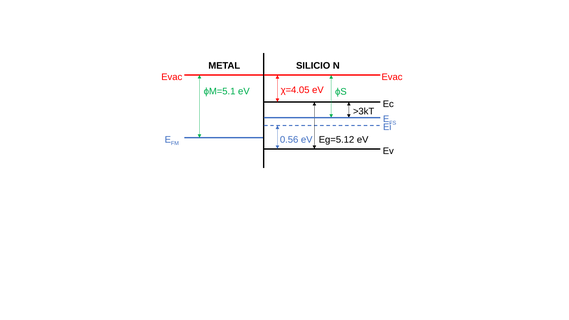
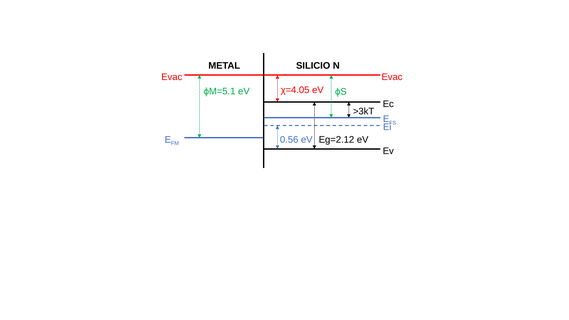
Eg=5.12: Eg=5.12 -> Eg=2.12
